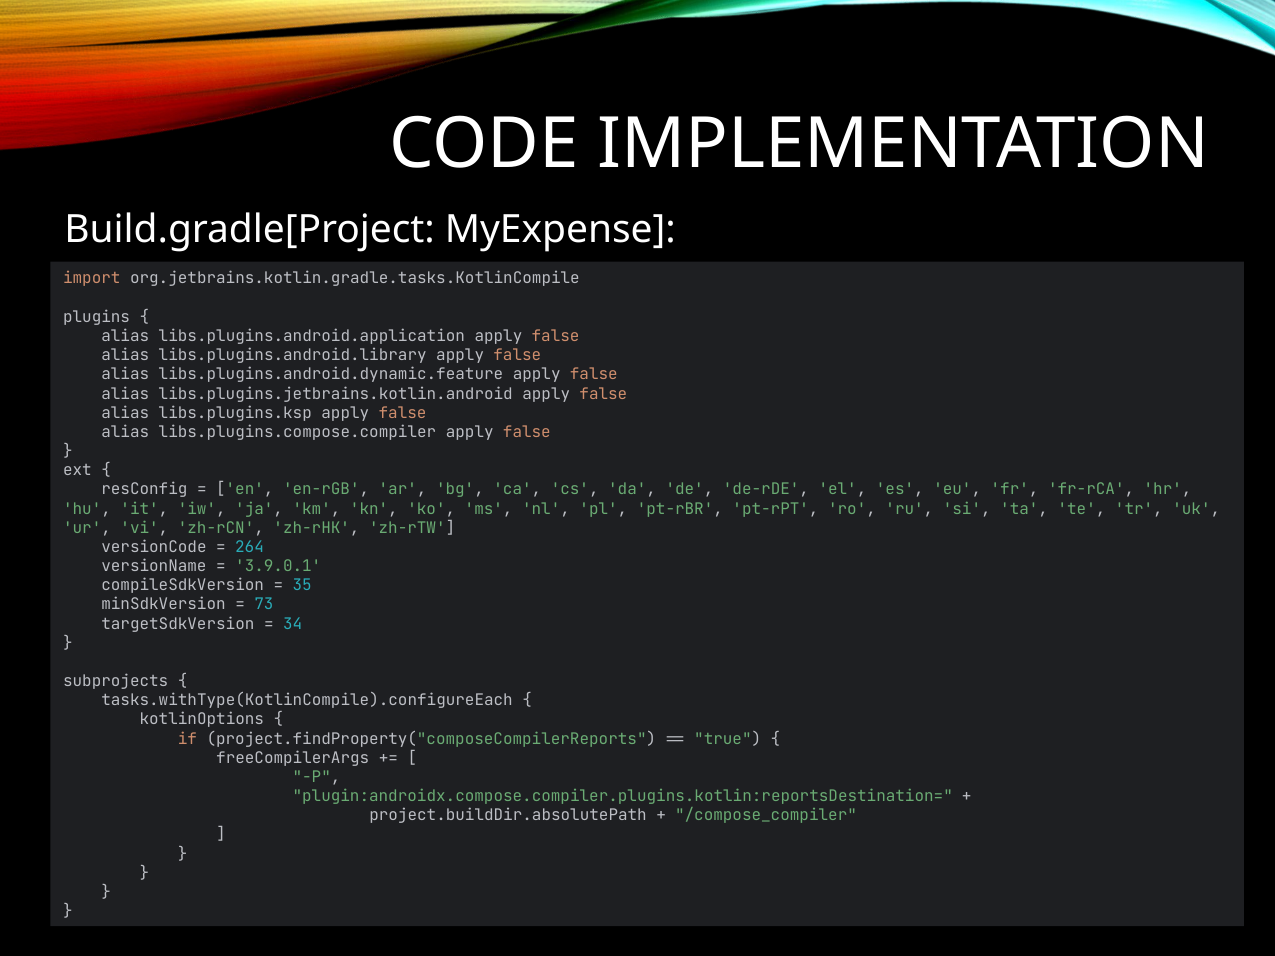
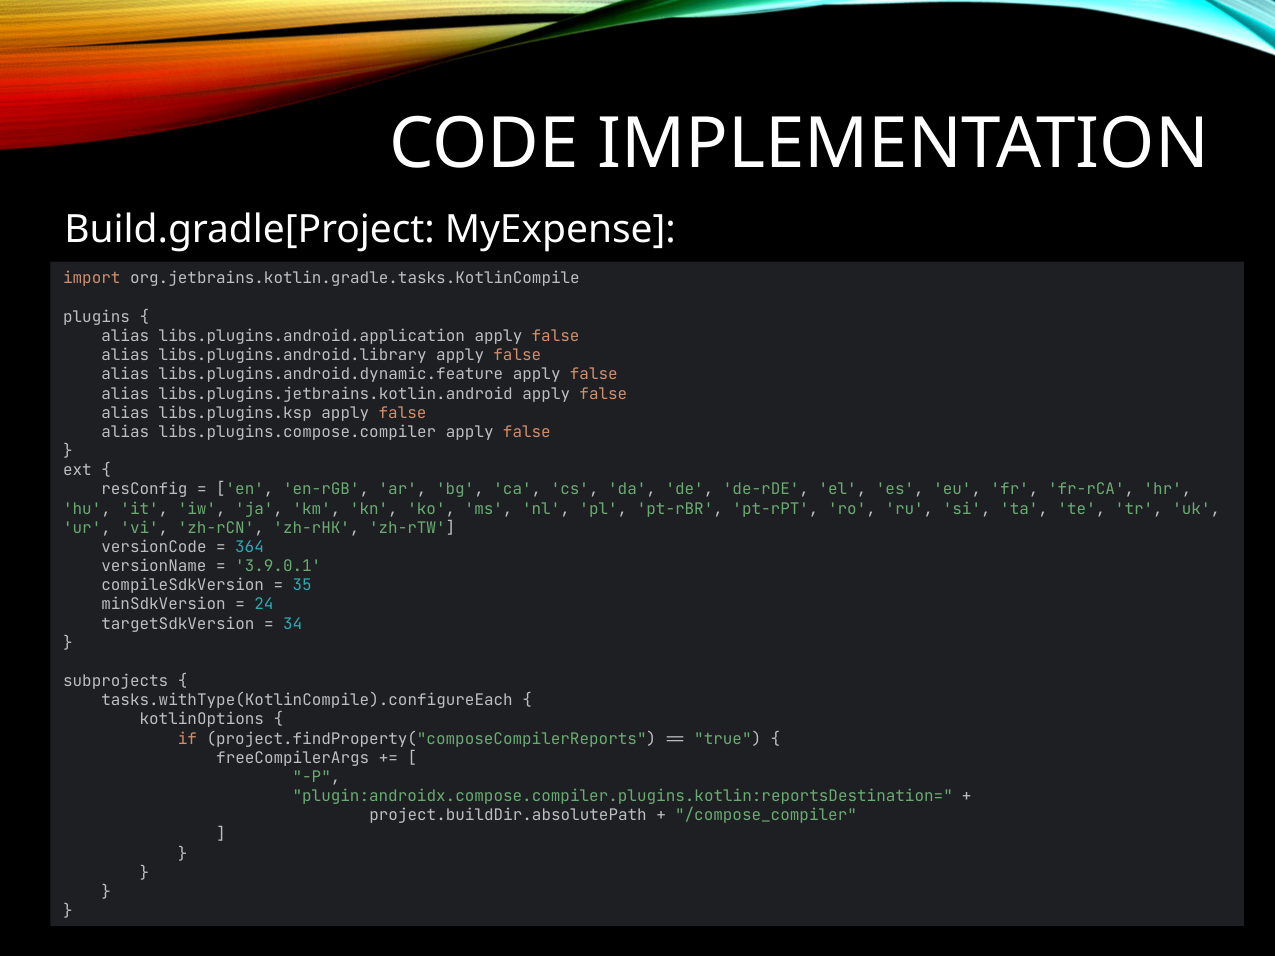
264: 264 -> 364
73: 73 -> 24
